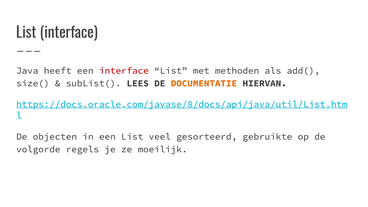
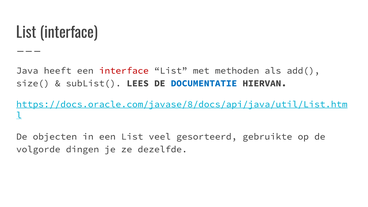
DOCUMENTATIE colour: orange -> blue
regels: regels -> dingen
moeilijk: moeilijk -> dezelfde
